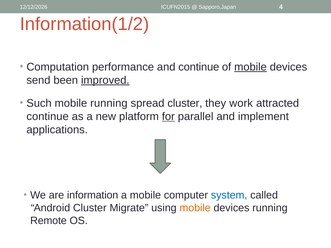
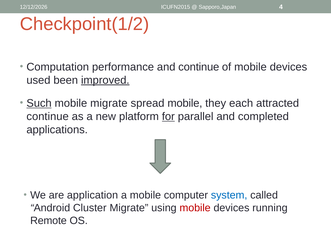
Information(1/2: Information(1/2 -> Checkpoint(1/2
mobile at (250, 67) underline: present -> none
send: send -> used
Such underline: none -> present
mobile running: running -> migrate
spread cluster: cluster -> mobile
work: work -> each
implement: implement -> completed
information: information -> application
mobile at (195, 208) colour: orange -> red
